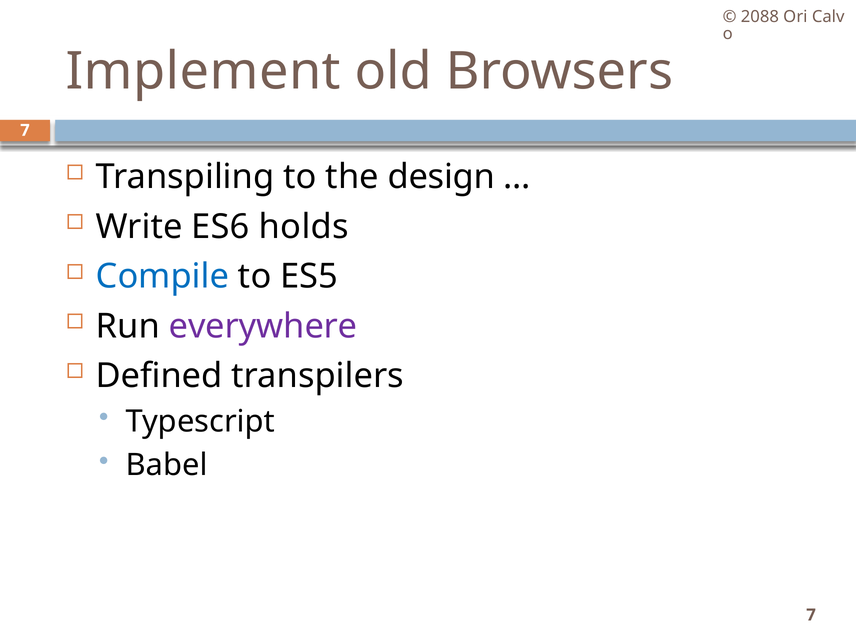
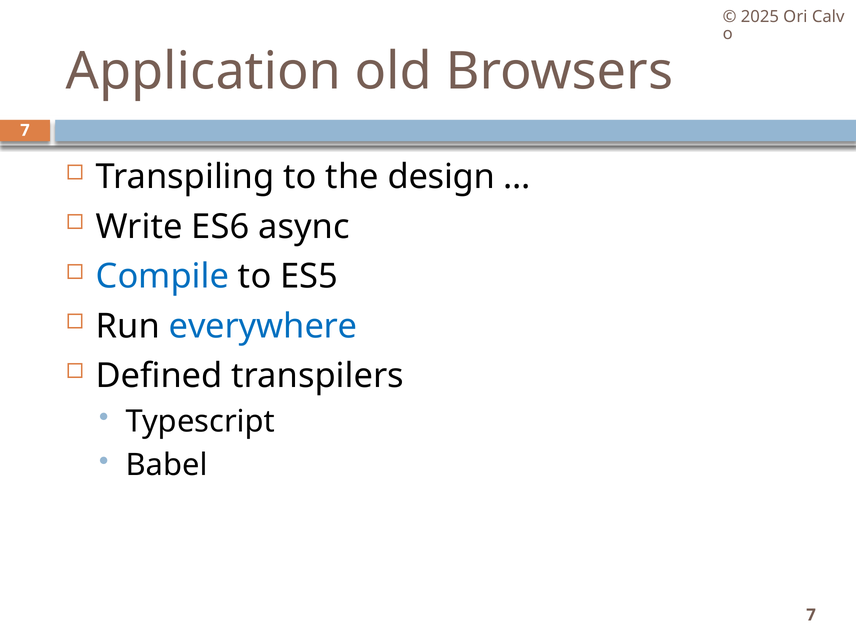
2088: 2088 -> 2025
Implement: Implement -> Application
holds: holds -> async
everywhere colour: purple -> blue
